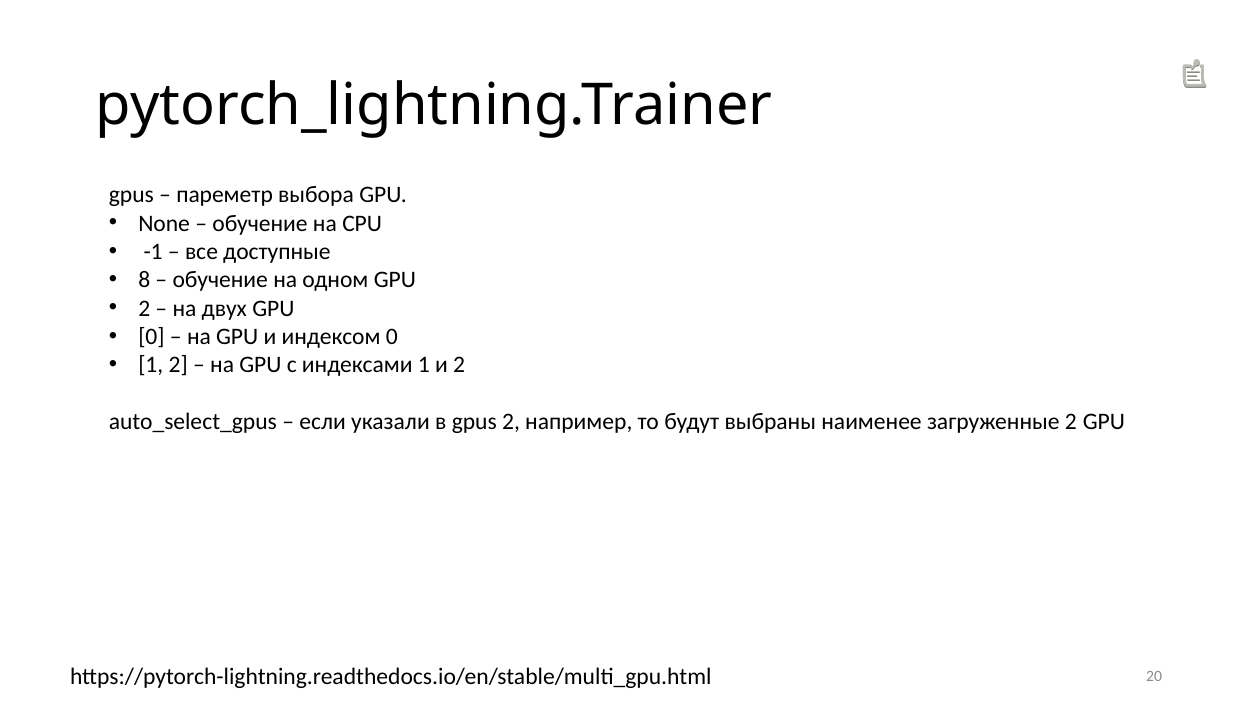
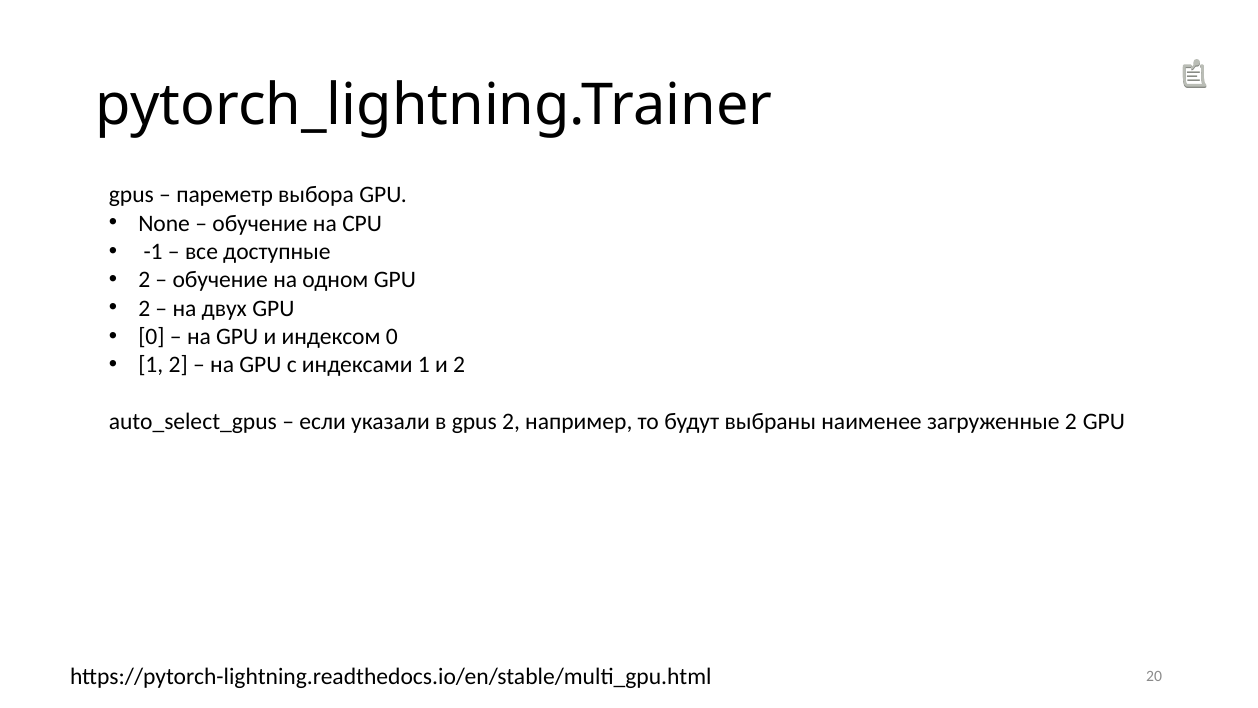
8 at (144, 280): 8 -> 2
